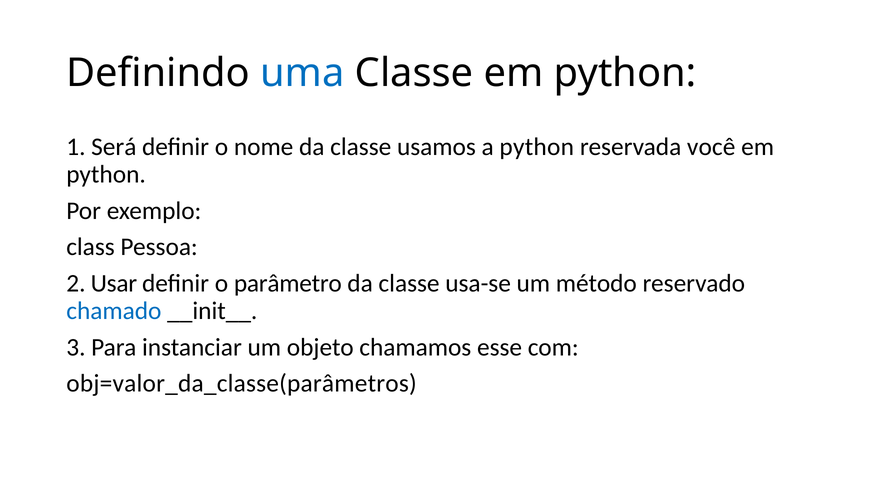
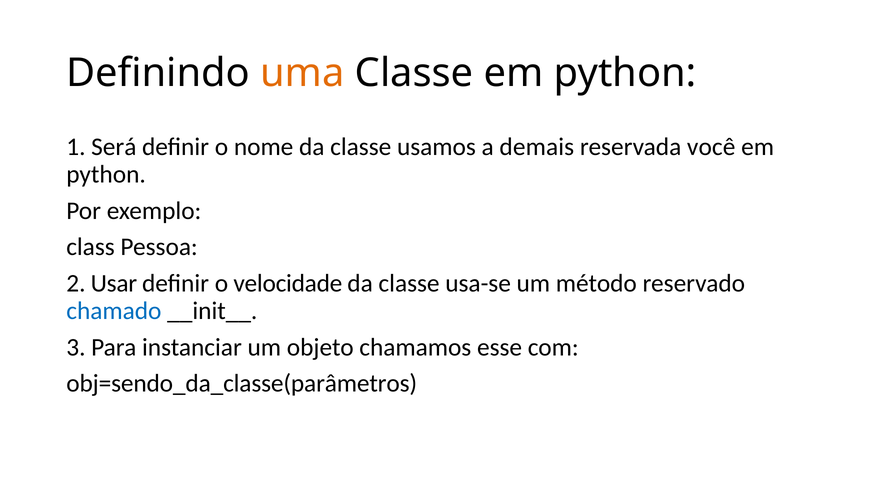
uma colour: blue -> orange
a python: python -> demais
parâmetro: parâmetro -> velocidade
obj=valor_da_classe(parâmetros: obj=valor_da_classe(parâmetros -> obj=sendo_da_classe(parâmetros
